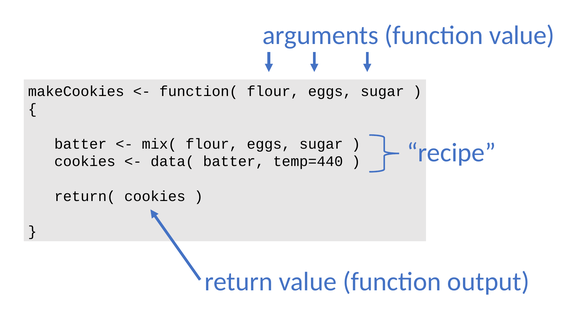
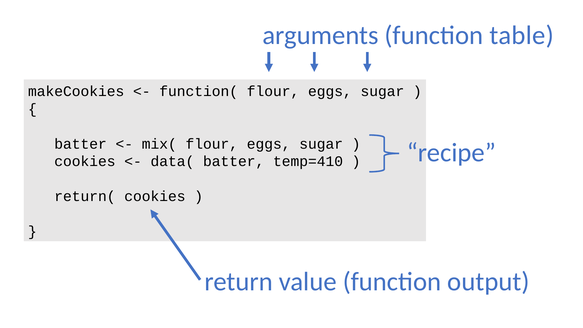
function value: value -> table
temp=440: temp=440 -> temp=410
